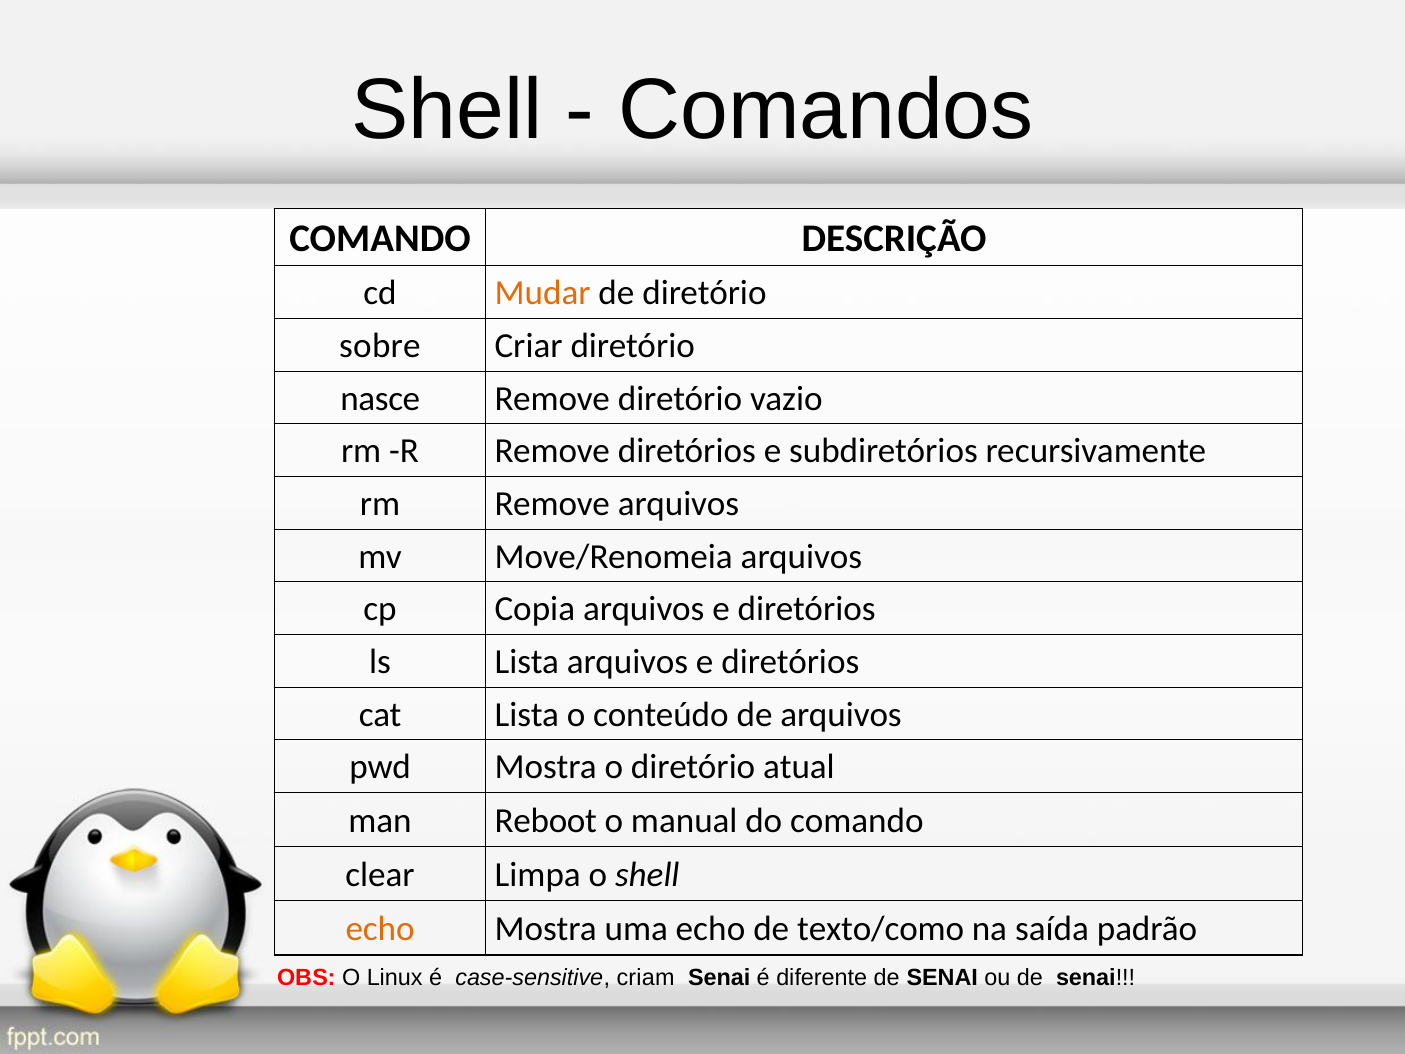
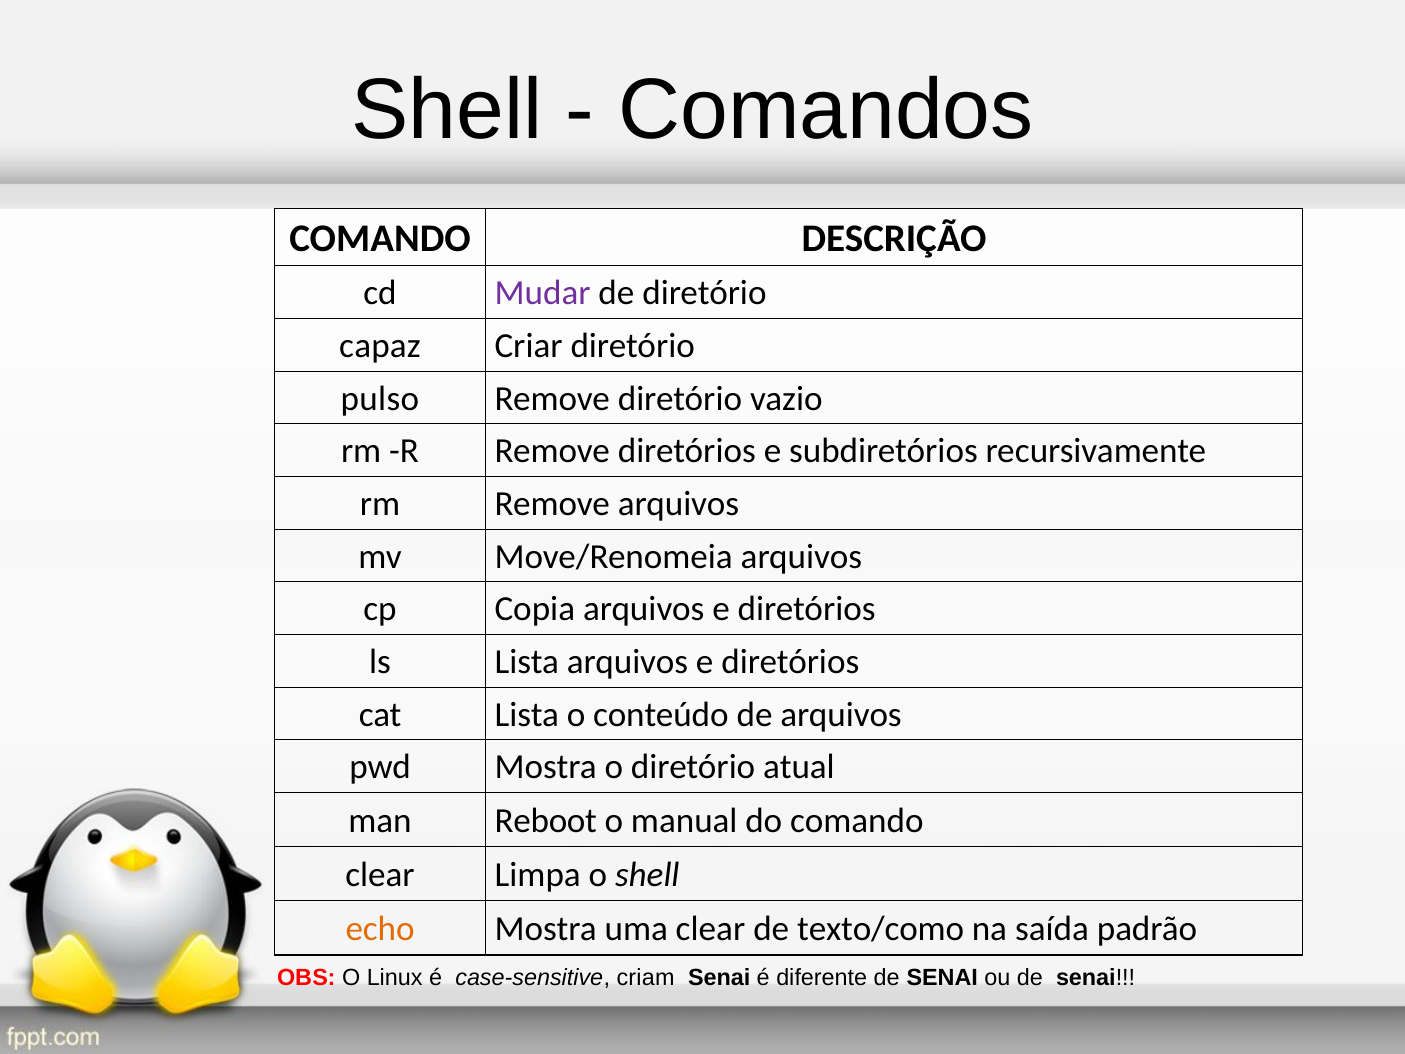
Mudar colour: orange -> purple
sobre: sobre -> capaz
nasce: nasce -> pulso
uma echo: echo -> clear
